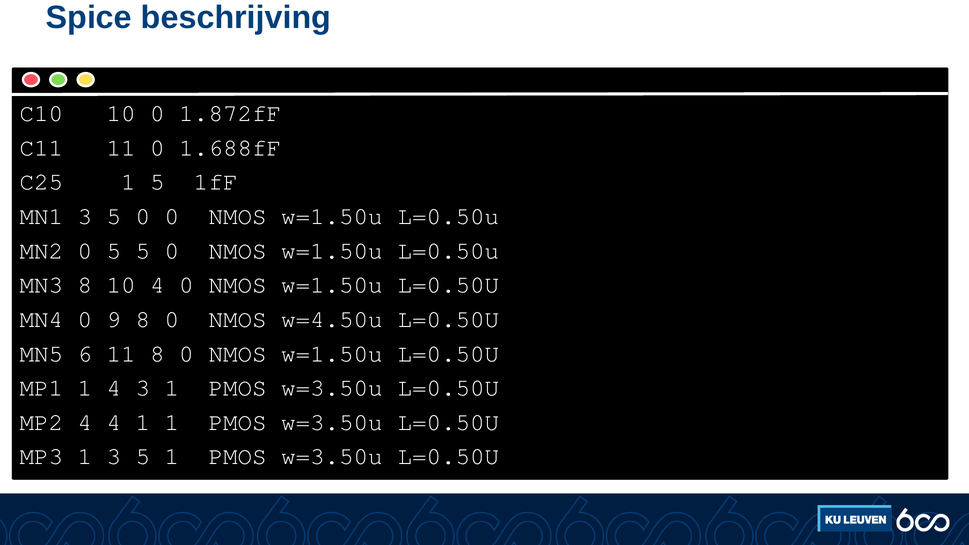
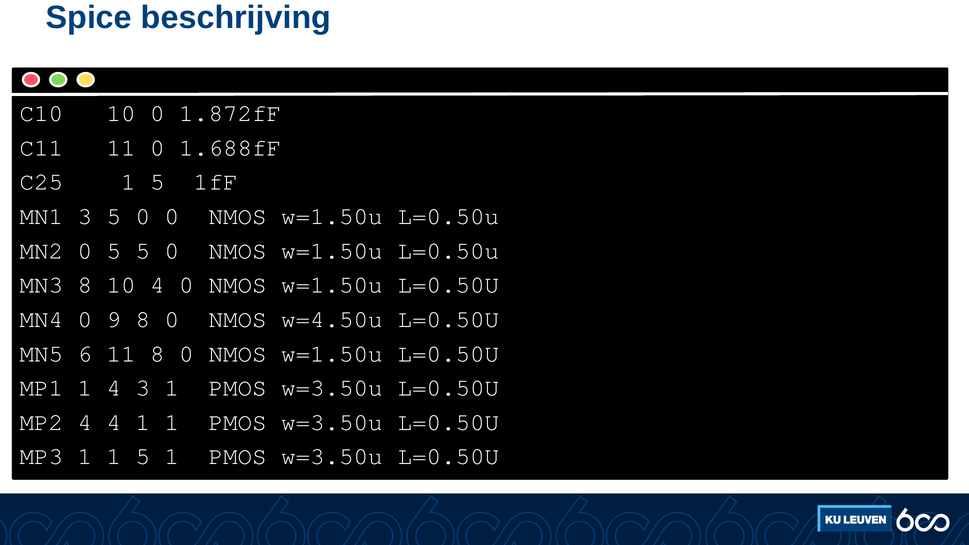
MP3 1 3: 3 -> 1
